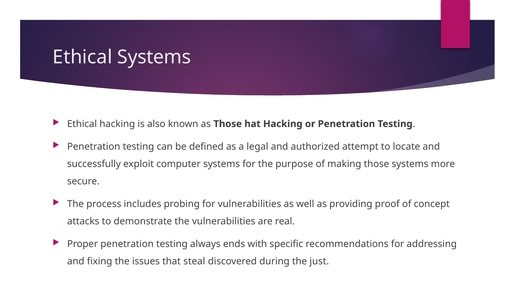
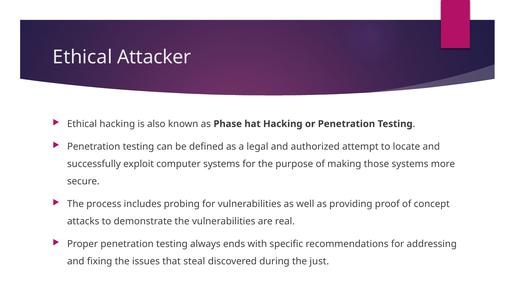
Ethical Systems: Systems -> Attacker
as Those: Those -> Phase
